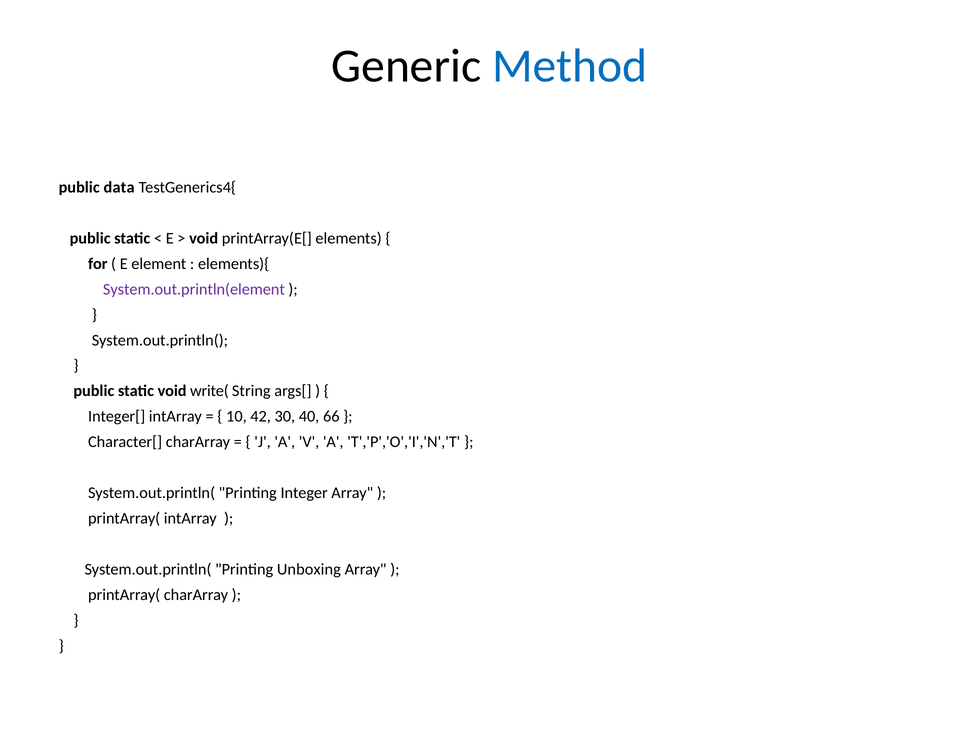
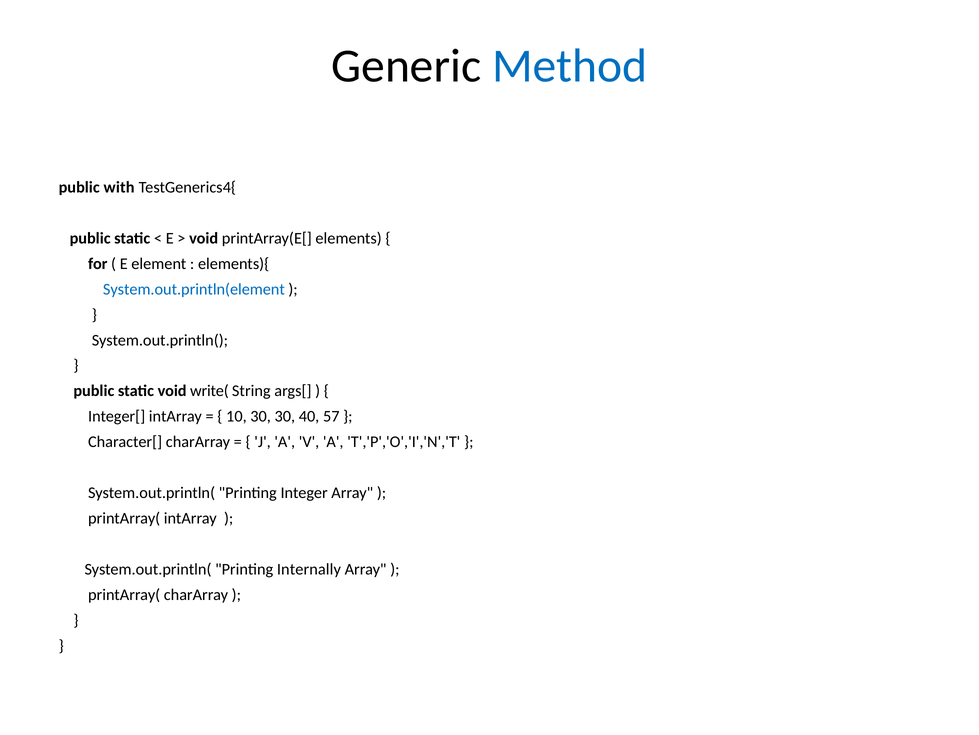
data: data -> with
System.out.println(element colour: purple -> blue
10 42: 42 -> 30
66: 66 -> 57
Unboxing: Unboxing -> Internally
